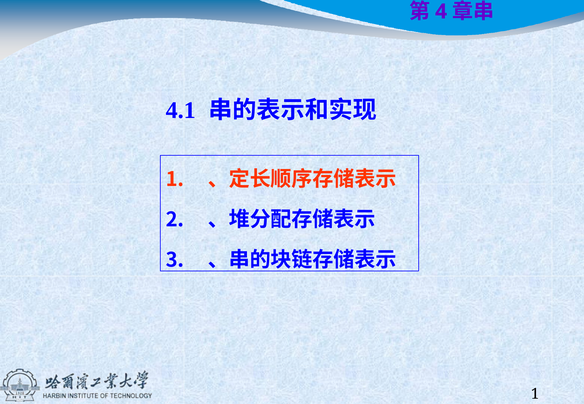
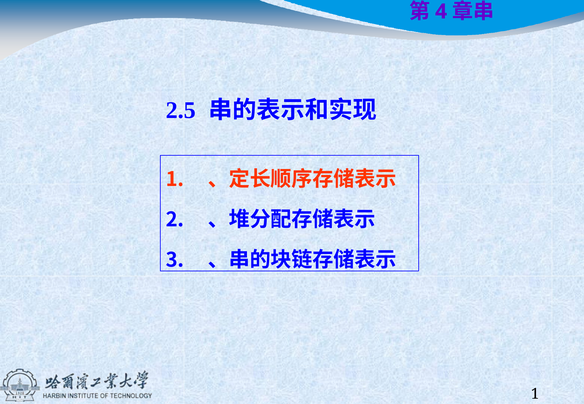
4.1: 4.1 -> 2.5
